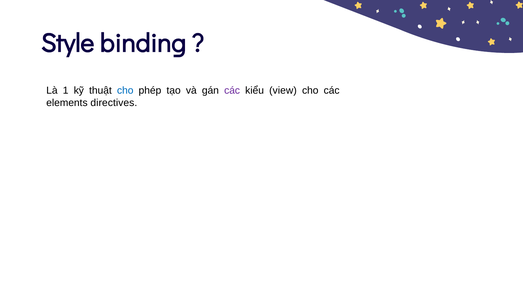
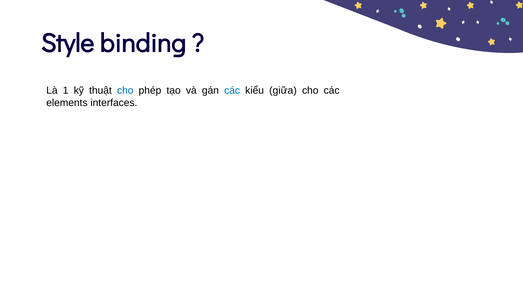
các at (232, 91) colour: purple -> blue
view: view -> giữa
directives: directives -> interfaces
